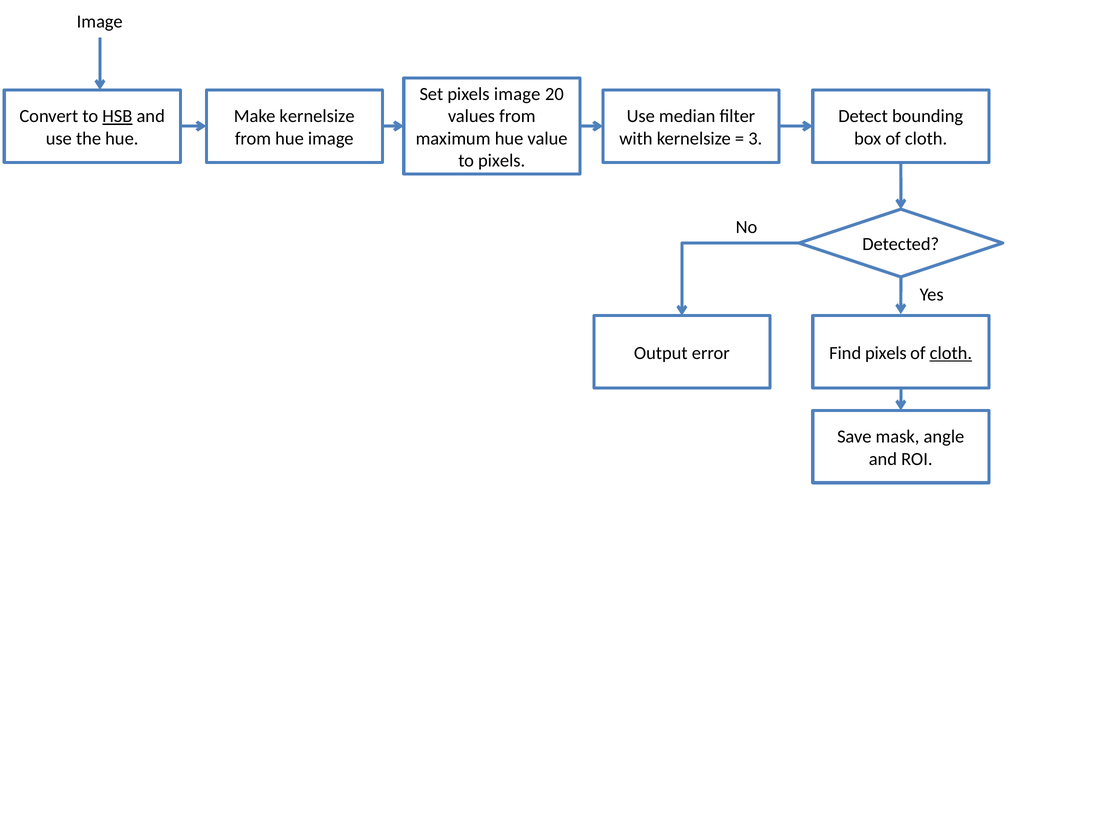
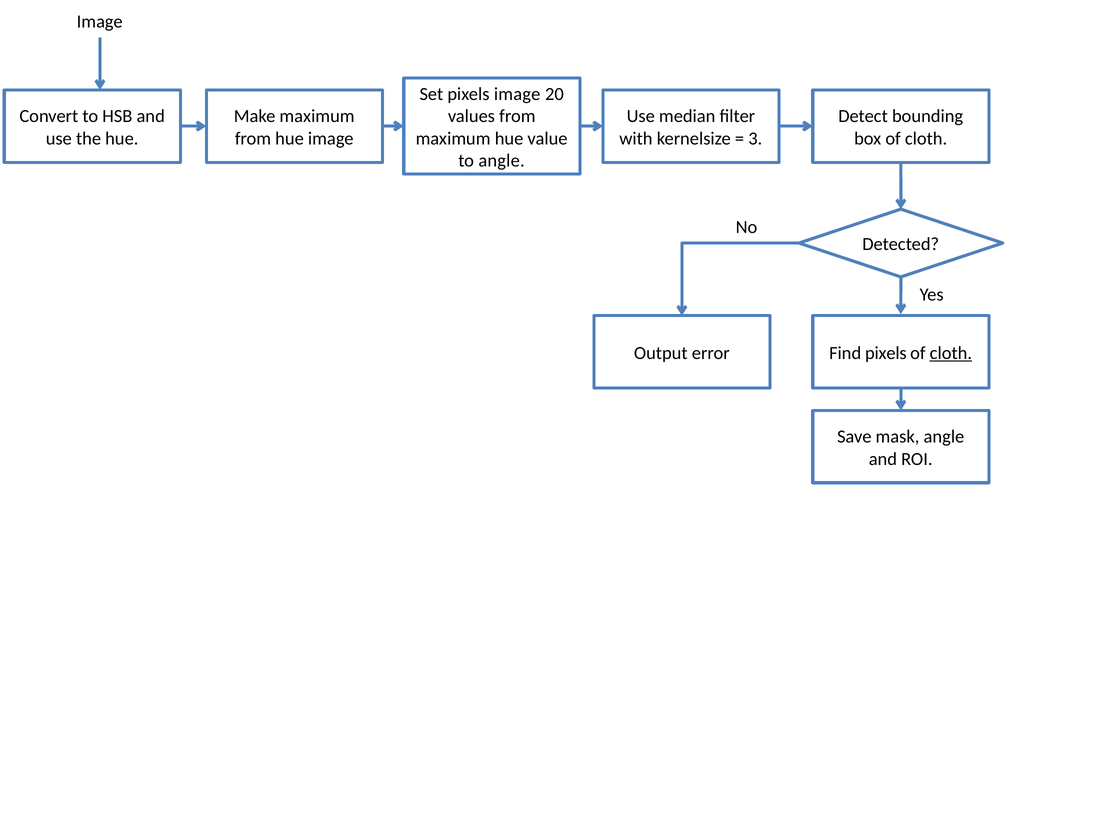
HSB underline: present -> none
Make kernelsize: kernelsize -> maximum
to pixels: pixels -> angle
